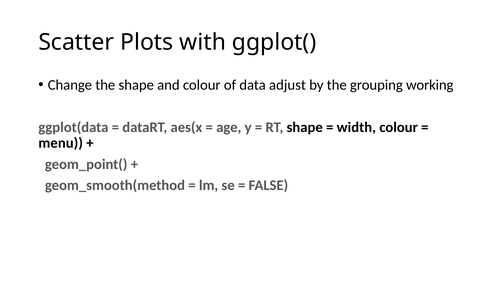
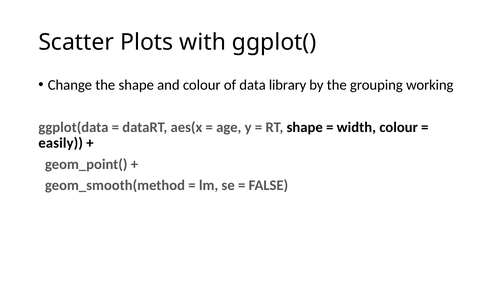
adjust: adjust -> library
menu: menu -> easily
